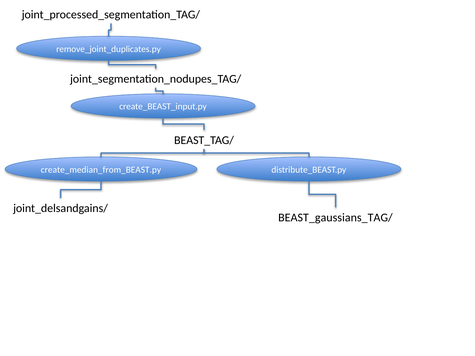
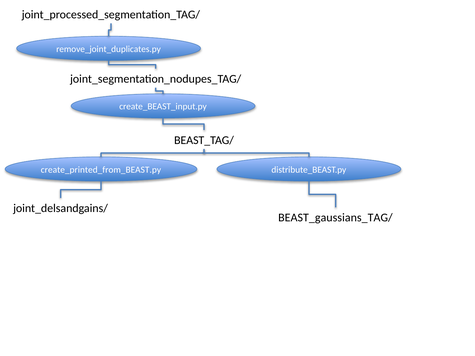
create_median_from_BEAST.py: create_median_from_BEAST.py -> create_printed_from_BEAST.py
